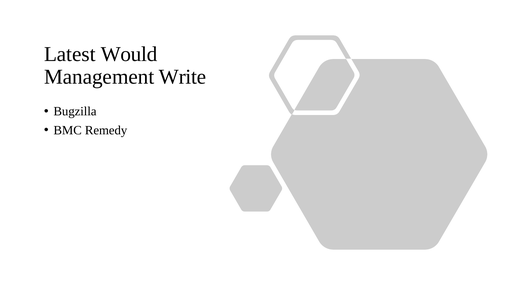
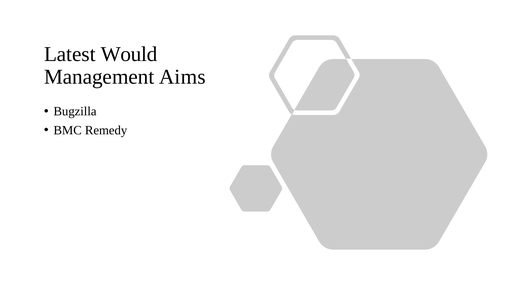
Write: Write -> Aims
